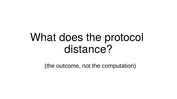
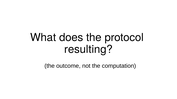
distance: distance -> resulting
